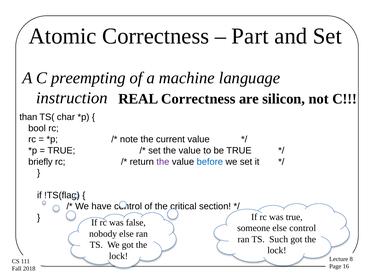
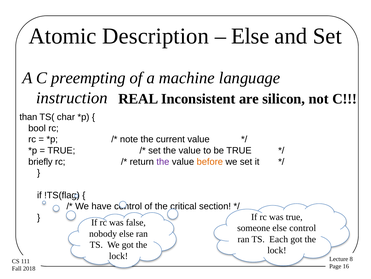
Atomic Correctness: Correctness -> Description
Part at (250, 36): Part -> Else
REAL Correctness: Correctness -> Inconsistent
before colour: blue -> orange
Such: Such -> Each
